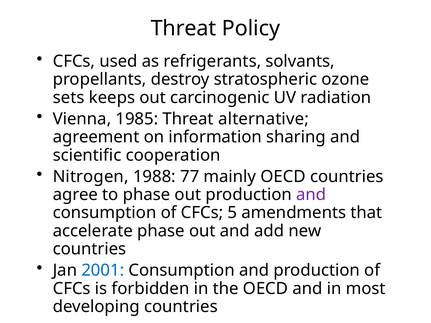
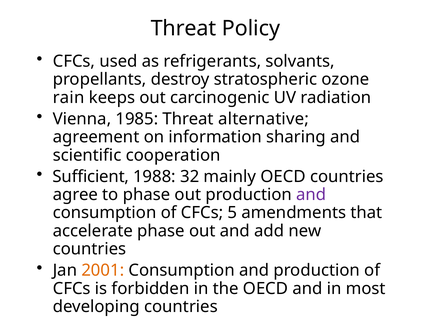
sets: sets -> rain
Nitrogen: Nitrogen -> Sufficient
77: 77 -> 32
2001 colour: blue -> orange
